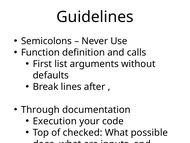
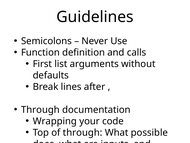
Execution: Execution -> Wrapping
of checked: checked -> through
